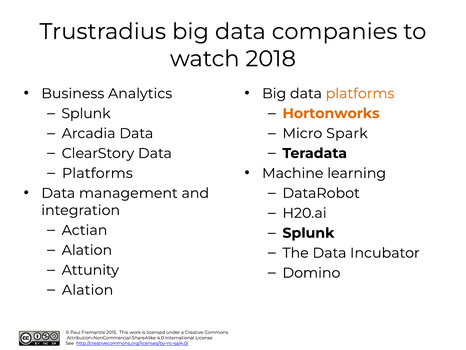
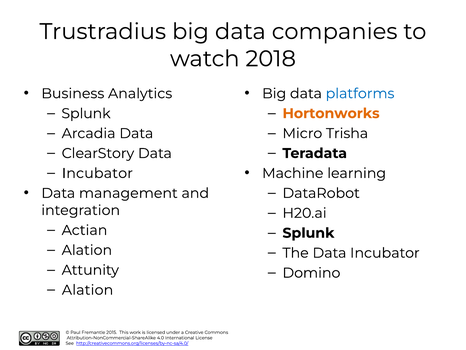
platforms at (360, 93) colour: orange -> blue
Spark: Spark -> Trisha
Platforms at (97, 173): Platforms -> Incubator
